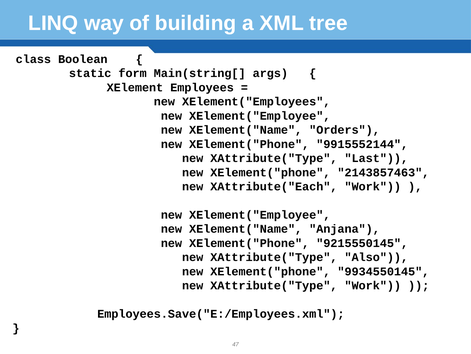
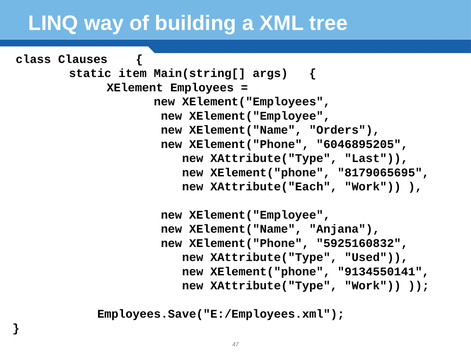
Boolean: Boolean -> Clauses
form: form -> item
9915552144: 9915552144 -> 6046895205
2143857463: 2143857463 -> 8179065695
9215550145: 9215550145 -> 5925160832
Also: Also -> Used
9934550145: 9934550145 -> 9134550141
